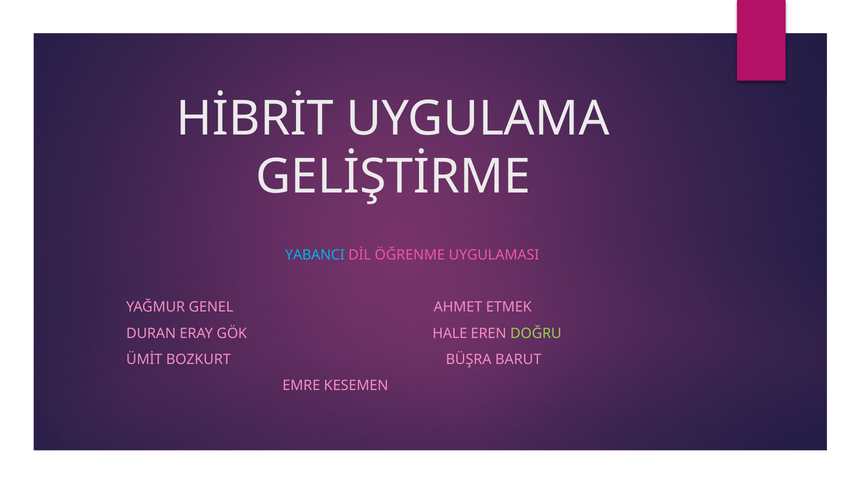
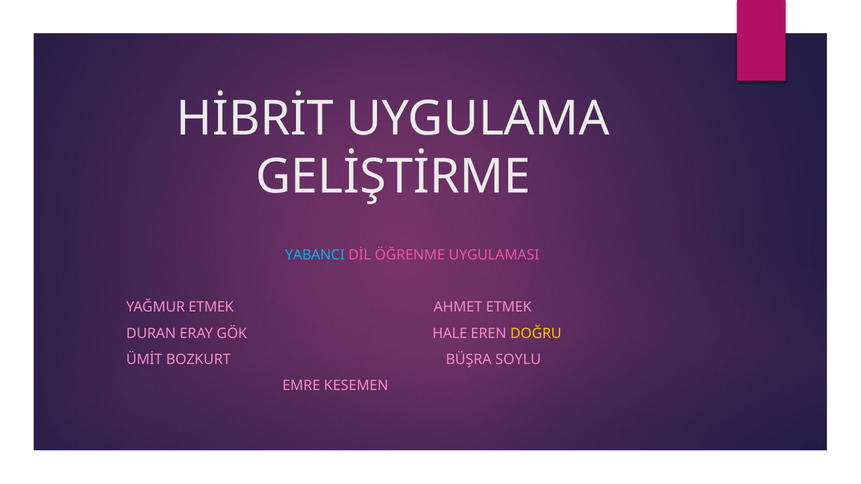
YAĞMUR GENEL: GENEL -> ETMEK
DOĞRU colour: light green -> yellow
BARUT: BARUT -> SOYLU
